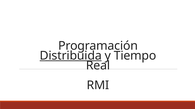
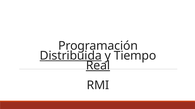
Real underline: none -> present
